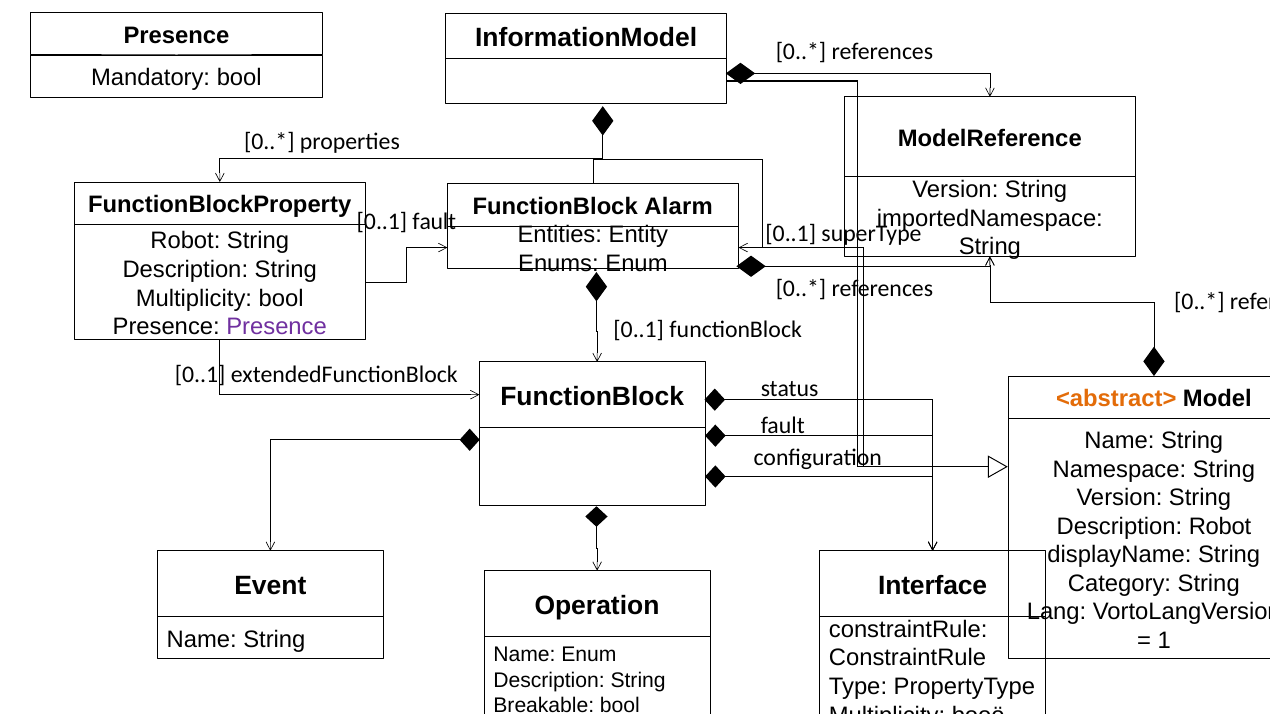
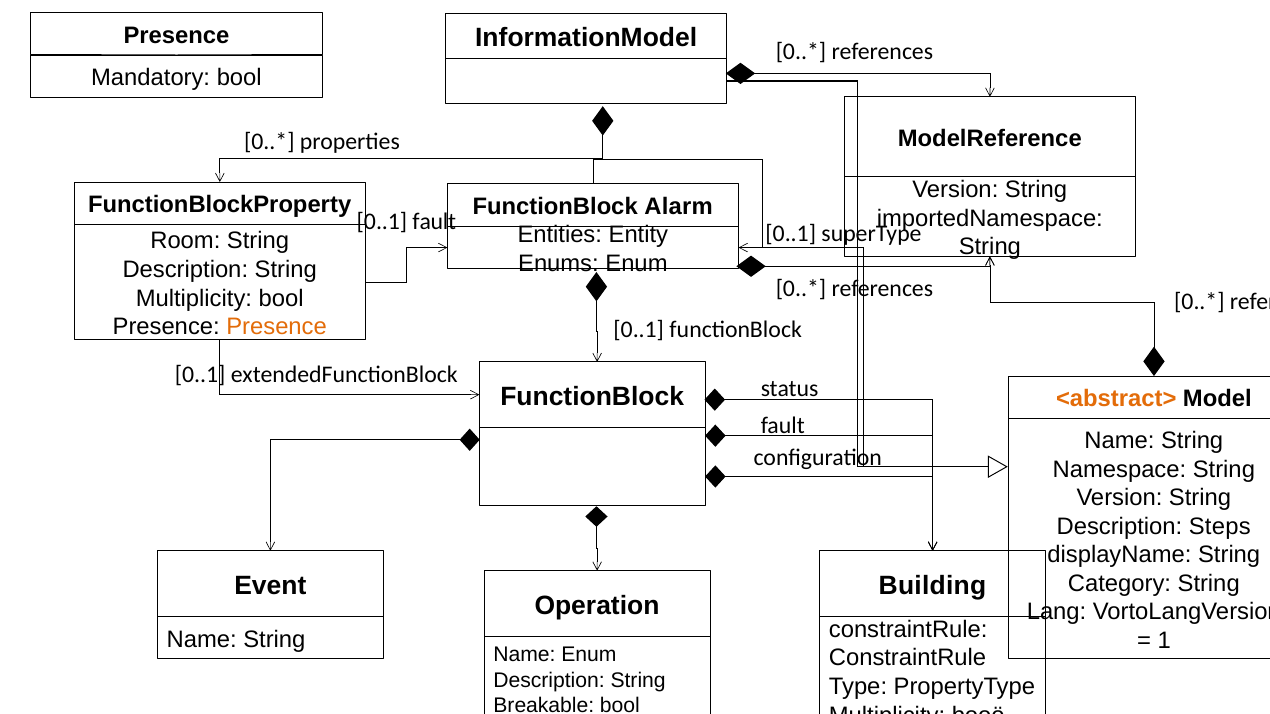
Robot at (185, 241): Robot -> Room
Presence at (277, 327) colour: purple -> orange
Description Robot: Robot -> Steps
Interface: Interface -> Building
